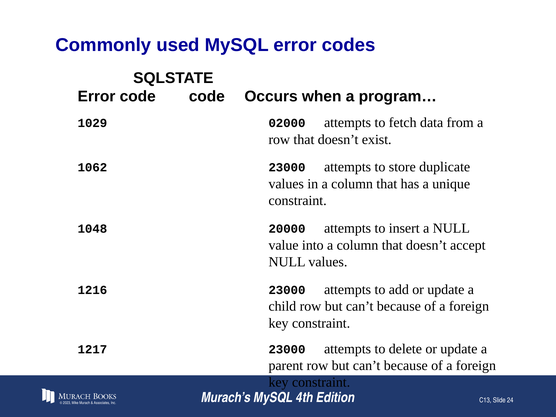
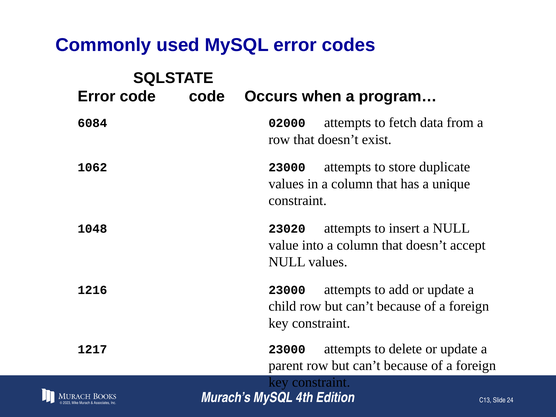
1029: 1029 -> 6084
20000: 20000 -> 23020
